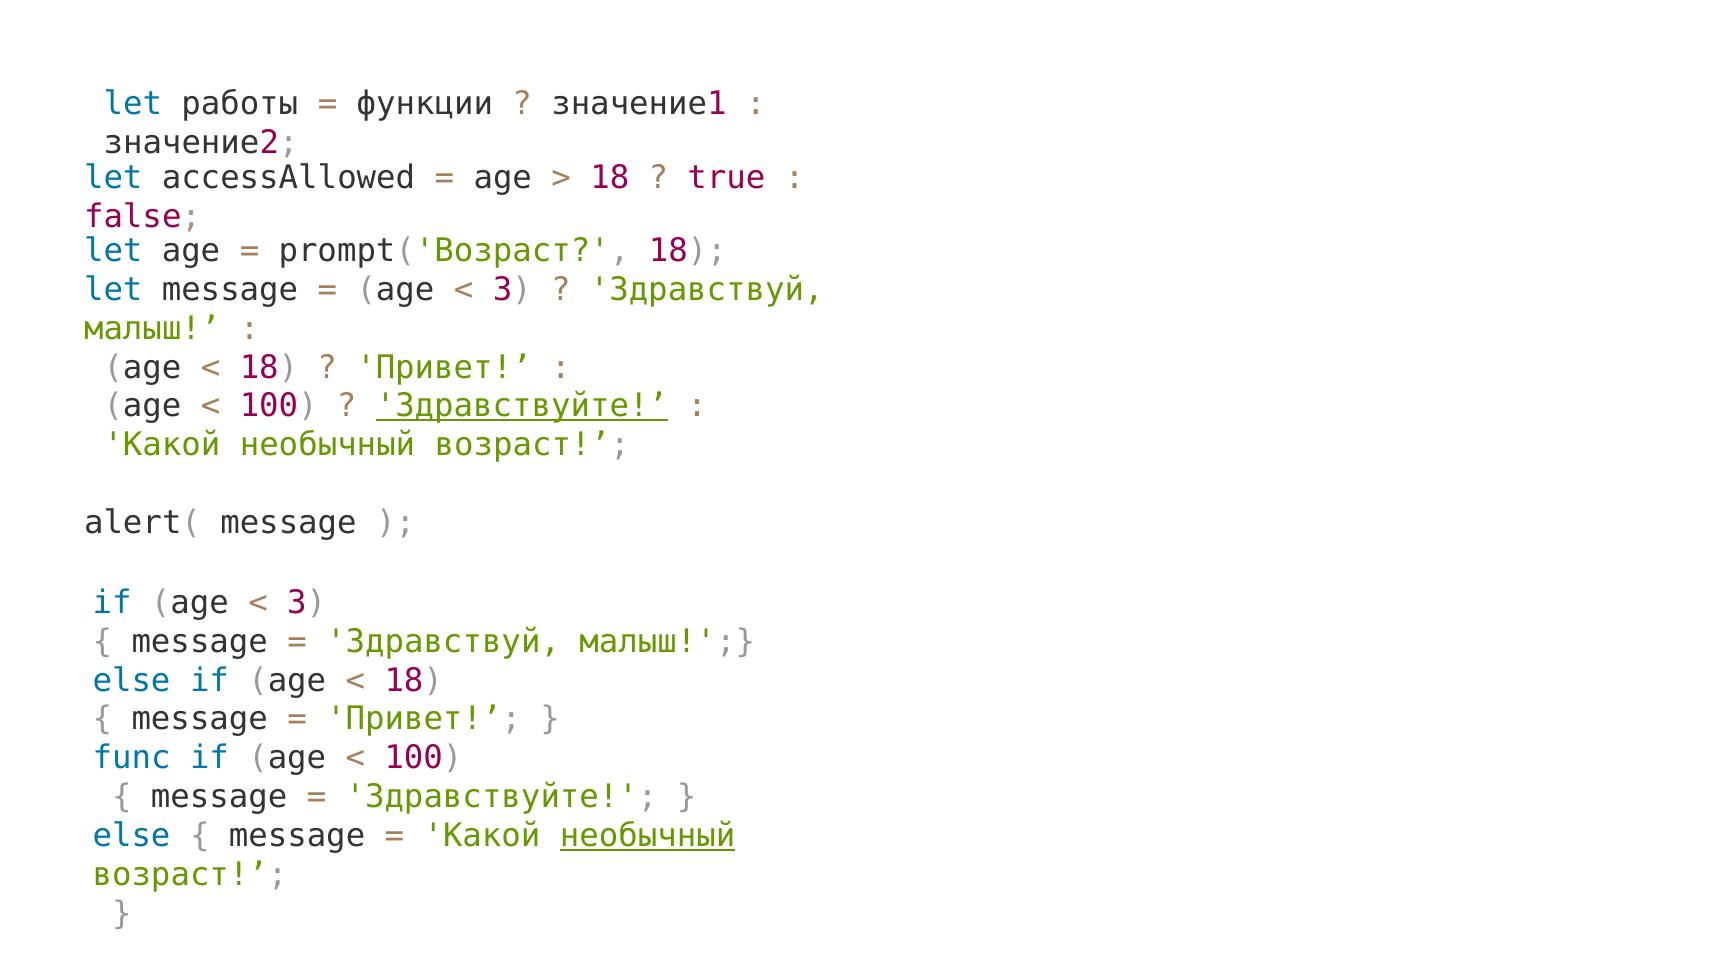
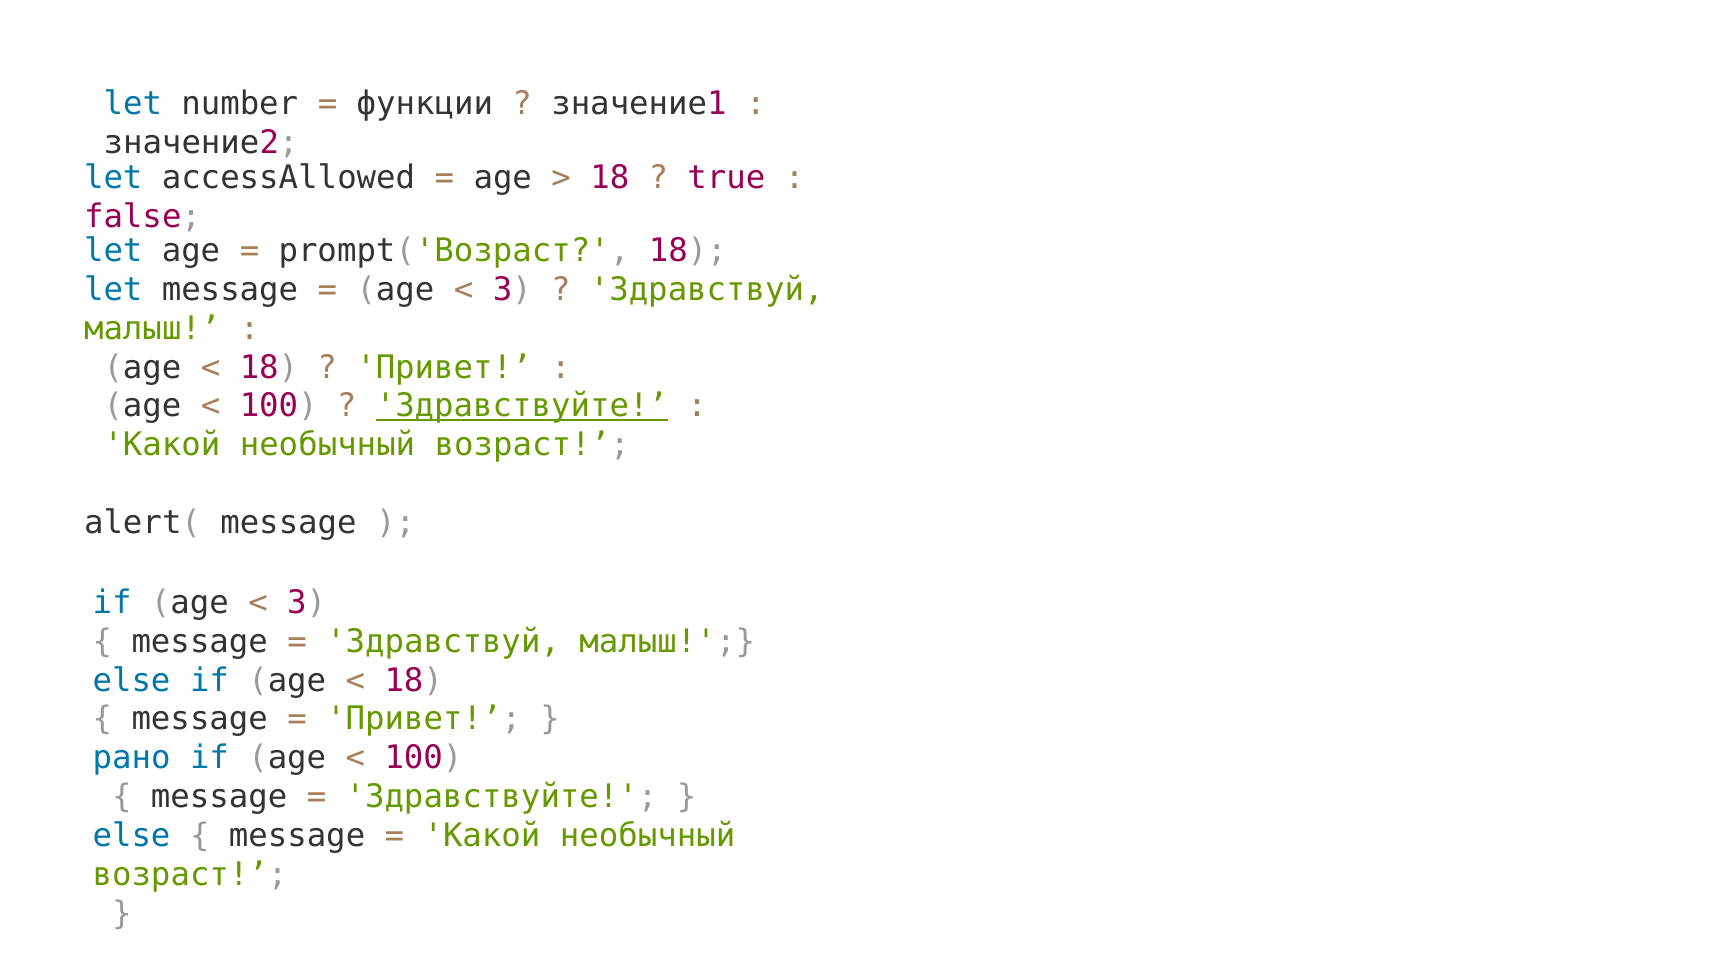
работы: работы -> number
func: func -> рано
необычный at (648, 835) underline: present -> none
